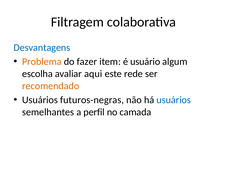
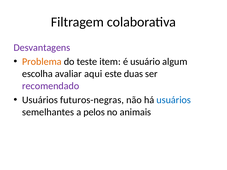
Desvantagens colour: blue -> purple
fazer: fazer -> teste
rede: rede -> duas
recomendado colour: orange -> purple
perfil: perfil -> pelos
camada: camada -> animais
